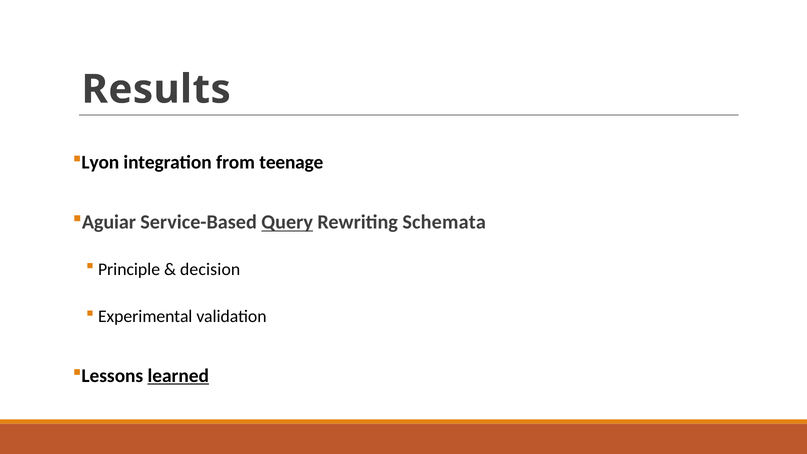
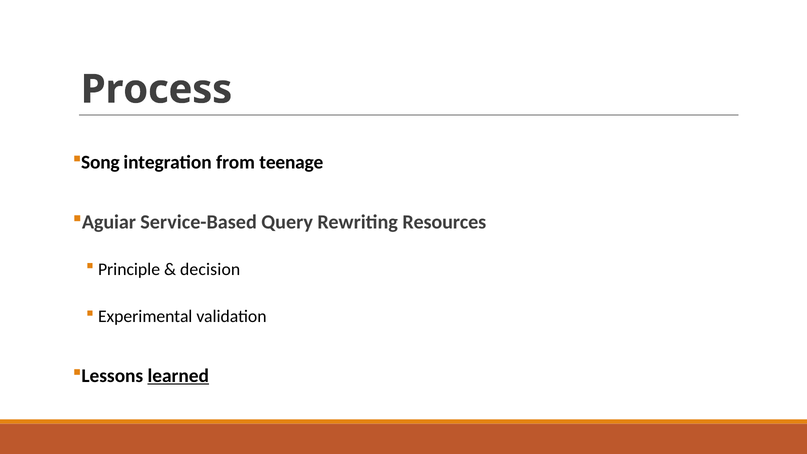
Results: Results -> Process
Lyon: Lyon -> Song
Query underline: present -> none
Schemata: Schemata -> Resources
